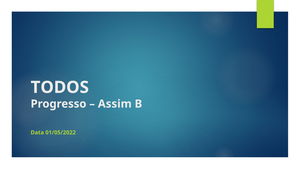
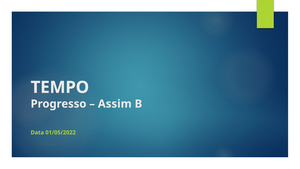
TODOS: TODOS -> TEMPO
